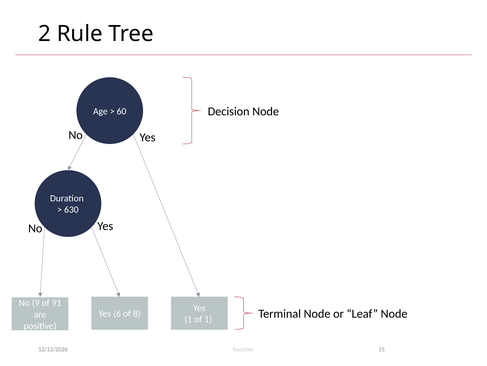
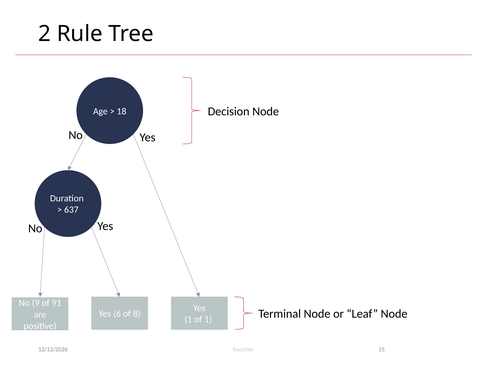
60: 60 -> 18
630: 630 -> 637
